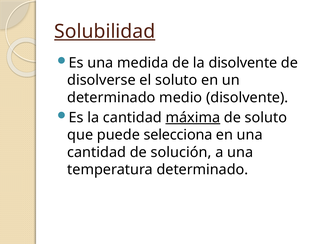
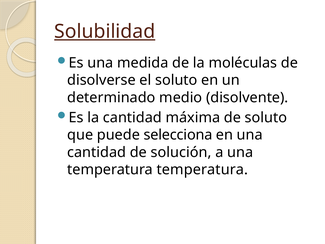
la disolvente: disolvente -> moléculas
máxima underline: present -> none
temperatura determinado: determinado -> temperatura
